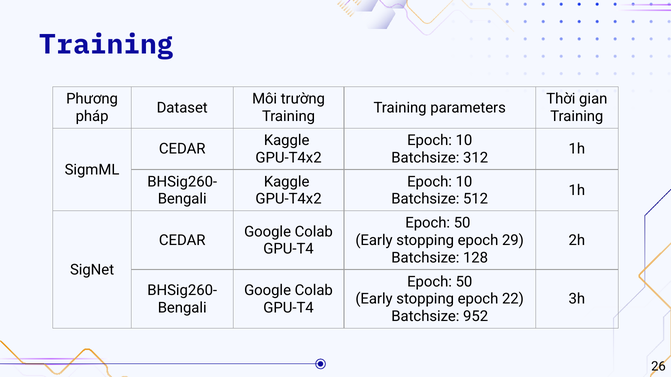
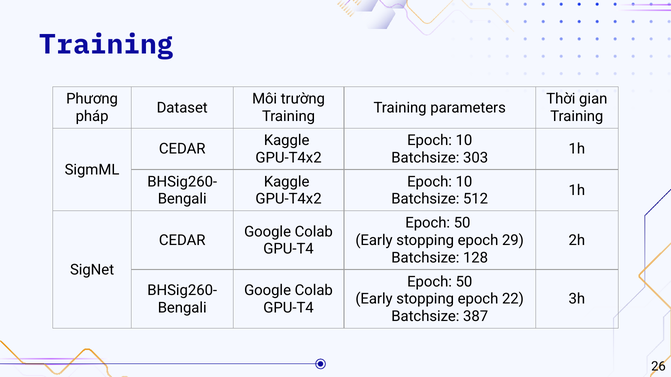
312: 312 -> 303
952: 952 -> 387
